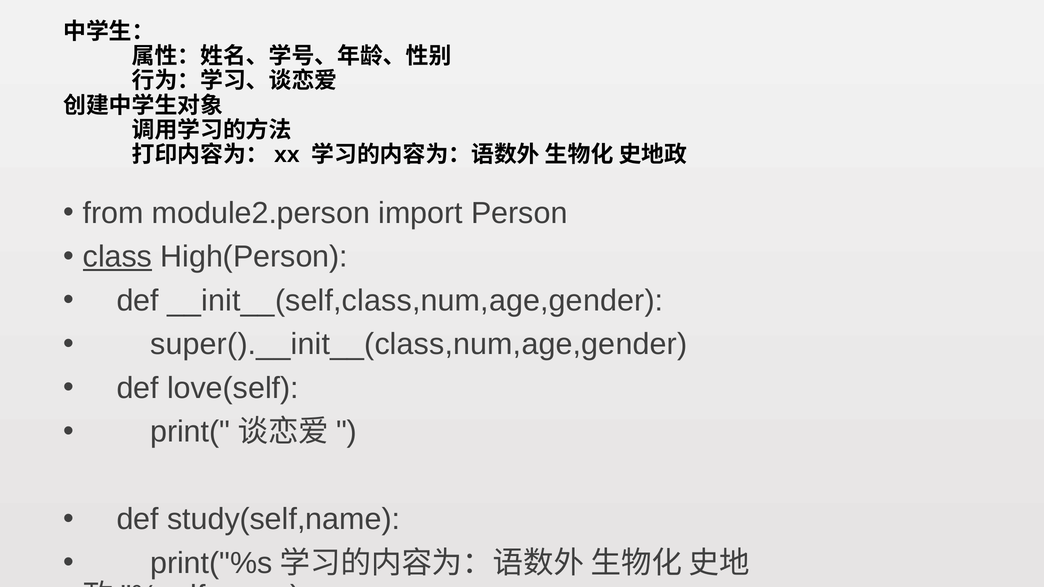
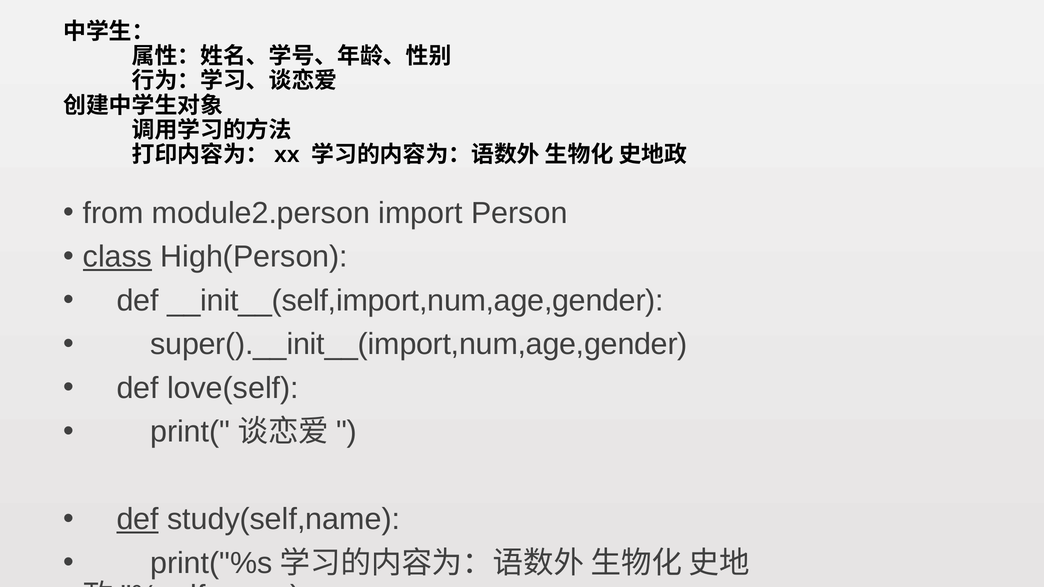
__init__(self,class,num,age,gender: __init__(self,class,num,age,gender -> __init__(self,import,num,age,gender
super().__init__(class,num,age,gender: super().__init__(class,num,age,gender -> super().__init__(import,num,age,gender
def at (138, 520) underline: none -> present
